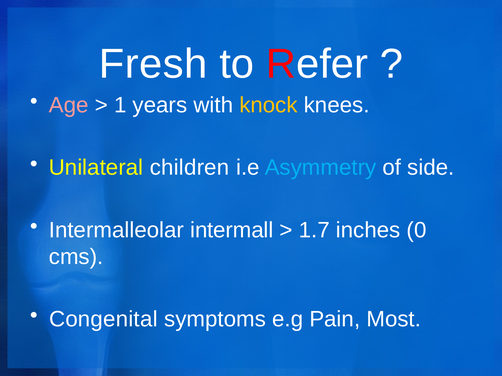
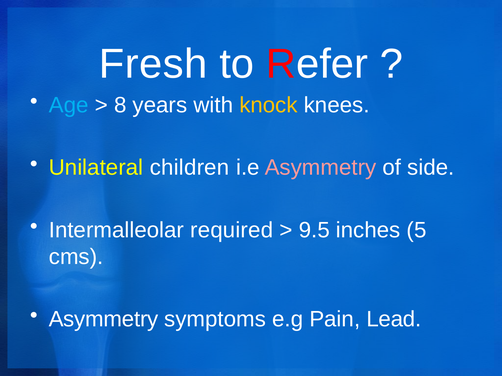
Age colour: pink -> light blue
1: 1 -> 8
Asymmetry at (320, 168) colour: light blue -> pink
intermall: intermall -> required
1.7: 1.7 -> 9.5
0: 0 -> 5
Congenital at (103, 320): Congenital -> Asymmetry
Most: Most -> Lead
